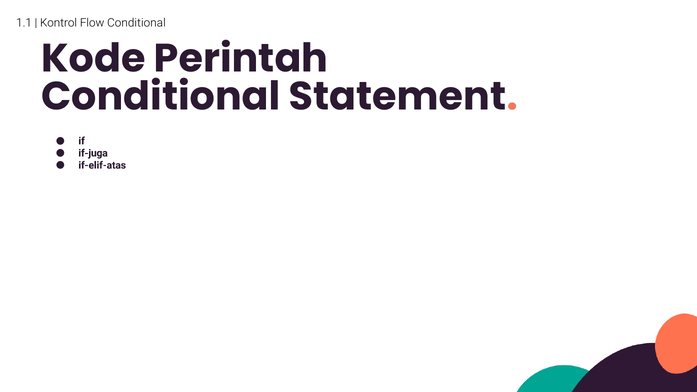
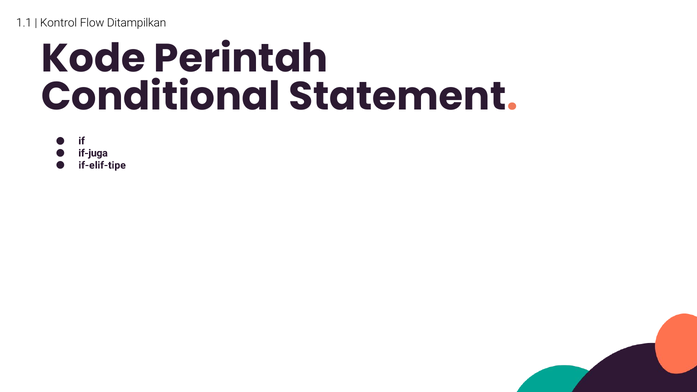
Flow Conditional: Conditional -> Ditampilkan
if-elif-atas: if-elif-atas -> if-elif-tipe
